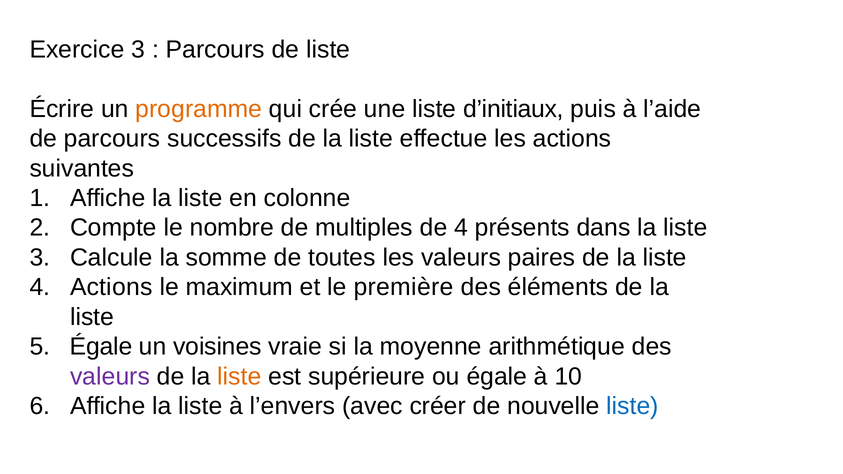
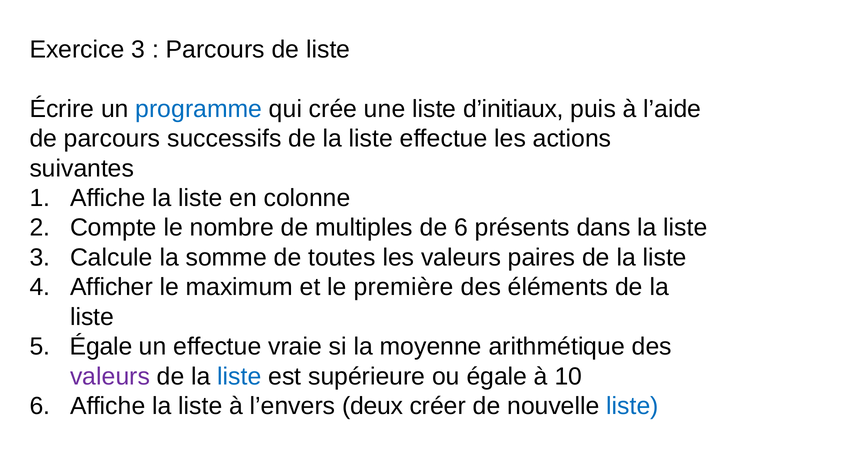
programme colour: orange -> blue
de 4: 4 -> 6
Actions at (111, 287): Actions -> Afficher
un voisines: voisines -> effectue
liste at (239, 376) colour: orange -> blue
avec: avec -> deux
